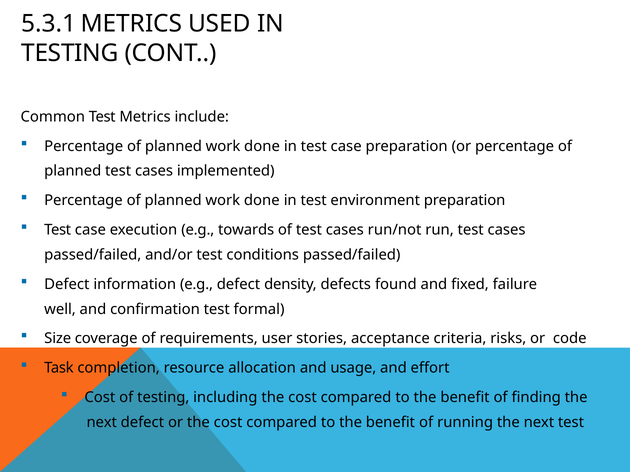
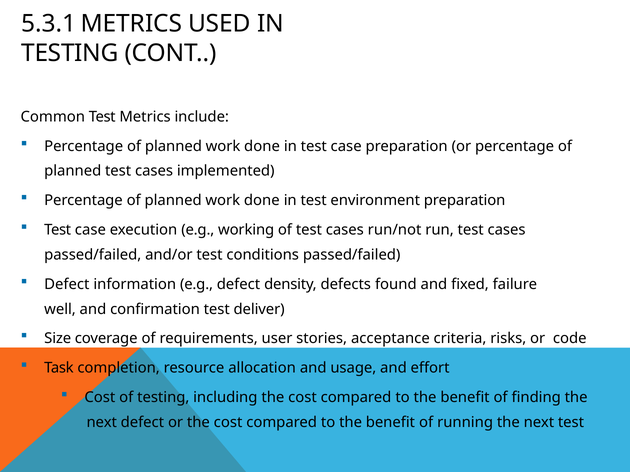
towards: towards -> working
formal: formal -> deliver
